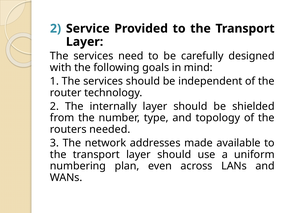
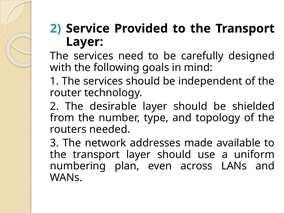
internally: internally -> desirable
